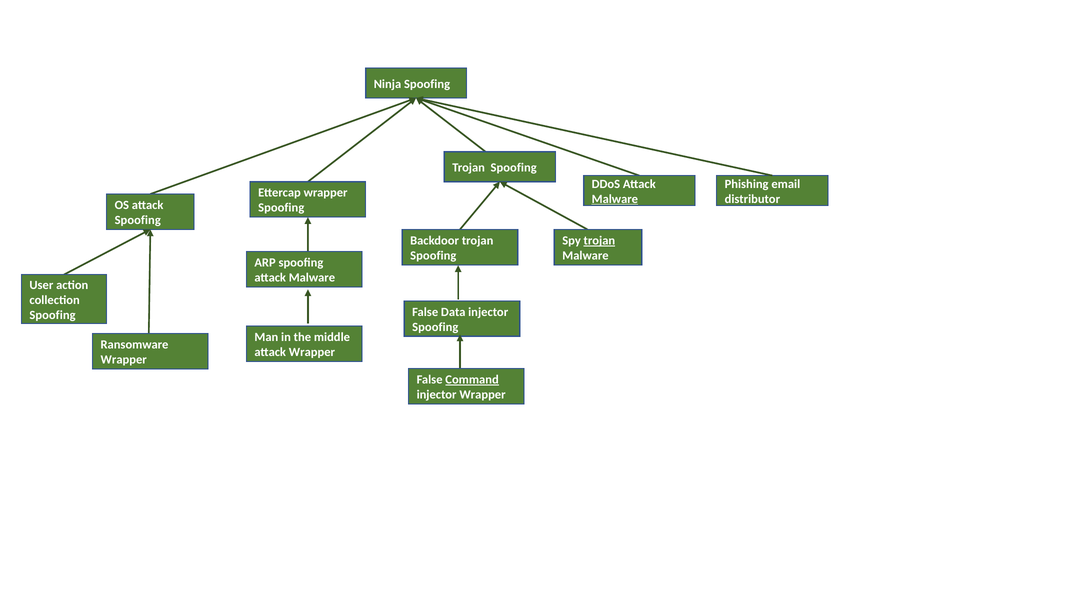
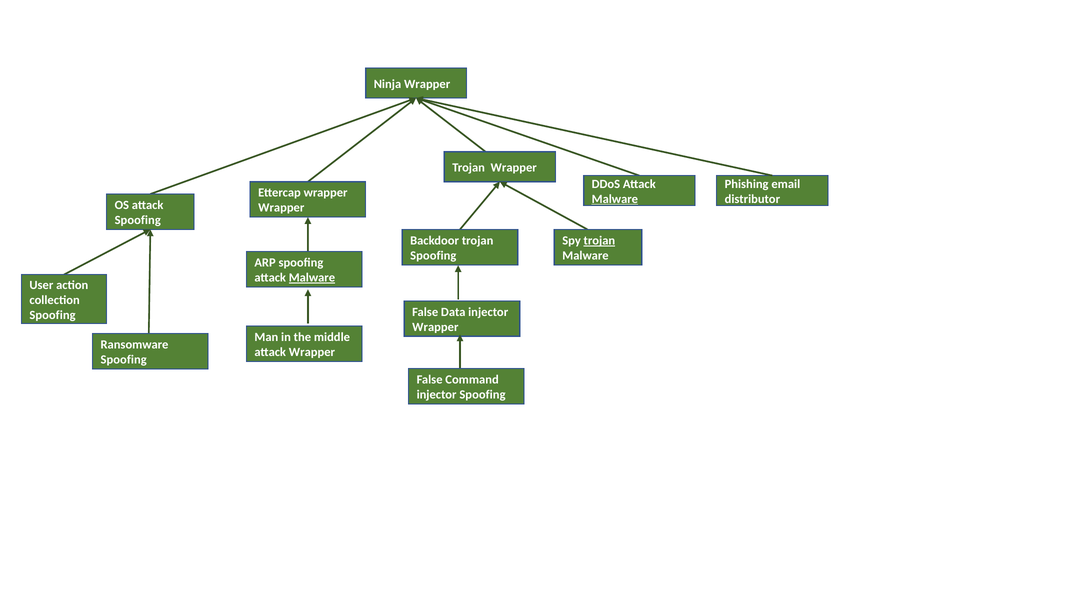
Ninja Spoofing: Spoofing -> Wrapper
Spoofing at (514, 168): Spoofing -> Wrapper
Spoofing at (281, 208): Spoofing -> Wrapper
Malware at (312, 278) underline: none -> present
Spoofing at (435, 327): Spoofing -> Wrapper
Wrapper at (124, 360): Wrapper -> Spoofing
Command underline: present -> none
injector Wrapper: Wrapper -> Spoofing
